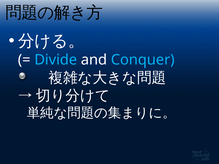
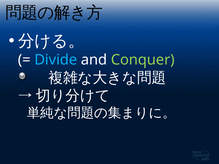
Conquer colour: light blue -> light green
